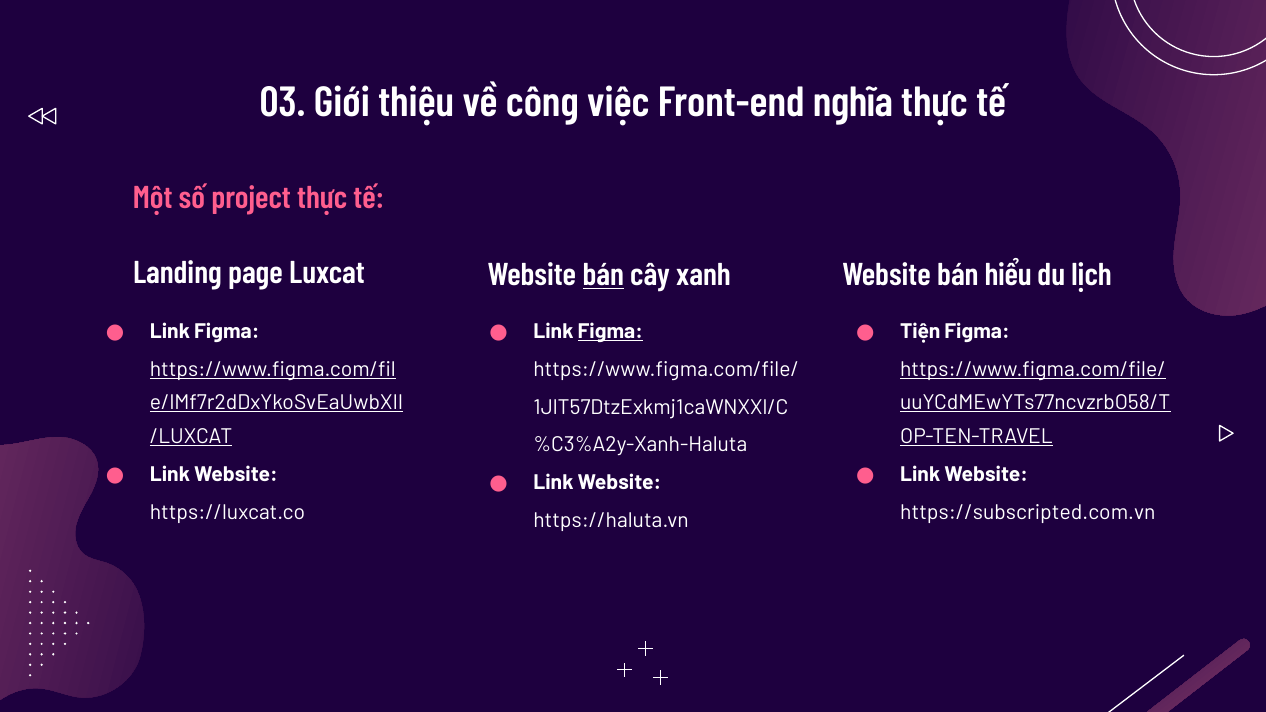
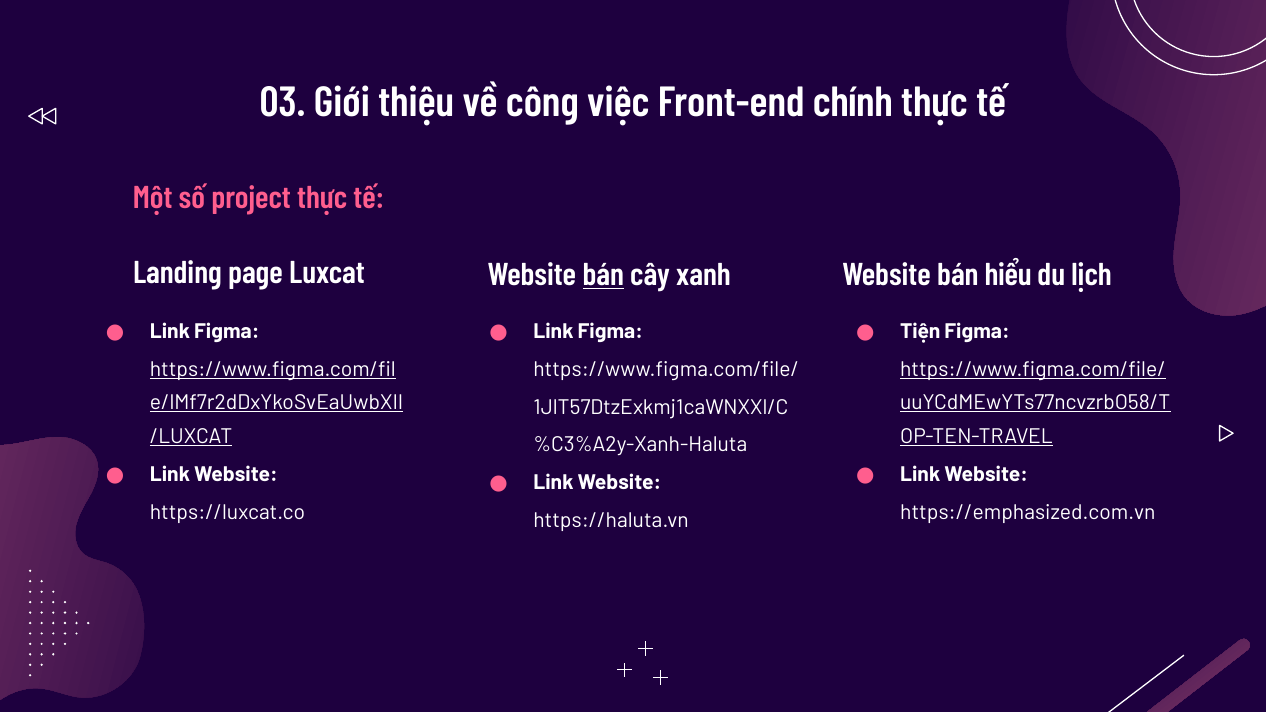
nghĩa: nghĩa -> chính
Figma at (610, 331) underline: present -> none
https://subscripted.com.vn: https://subscripted.com.vn -> https://emphasized.com.vn
